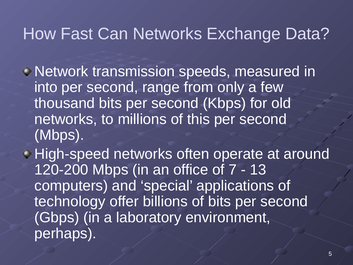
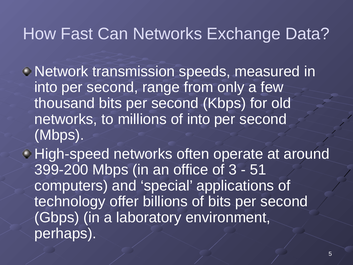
of this: this -> into
120-200: 120-200 -> 399-200
7: 7 -> 3
13: 13 -> 51
